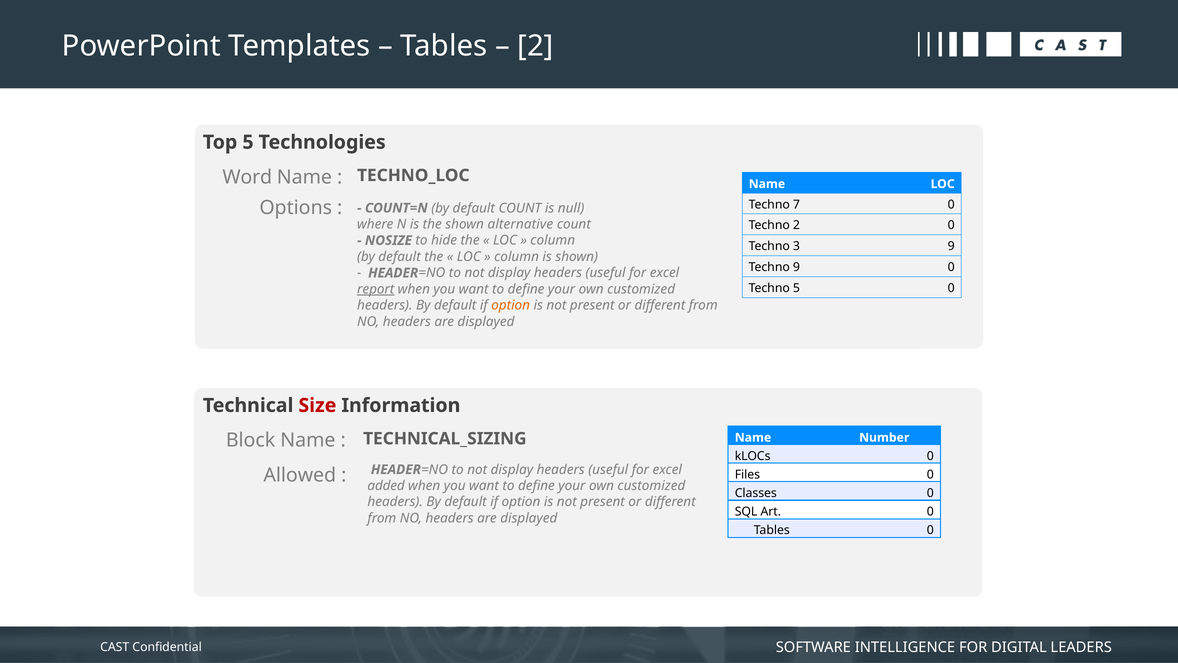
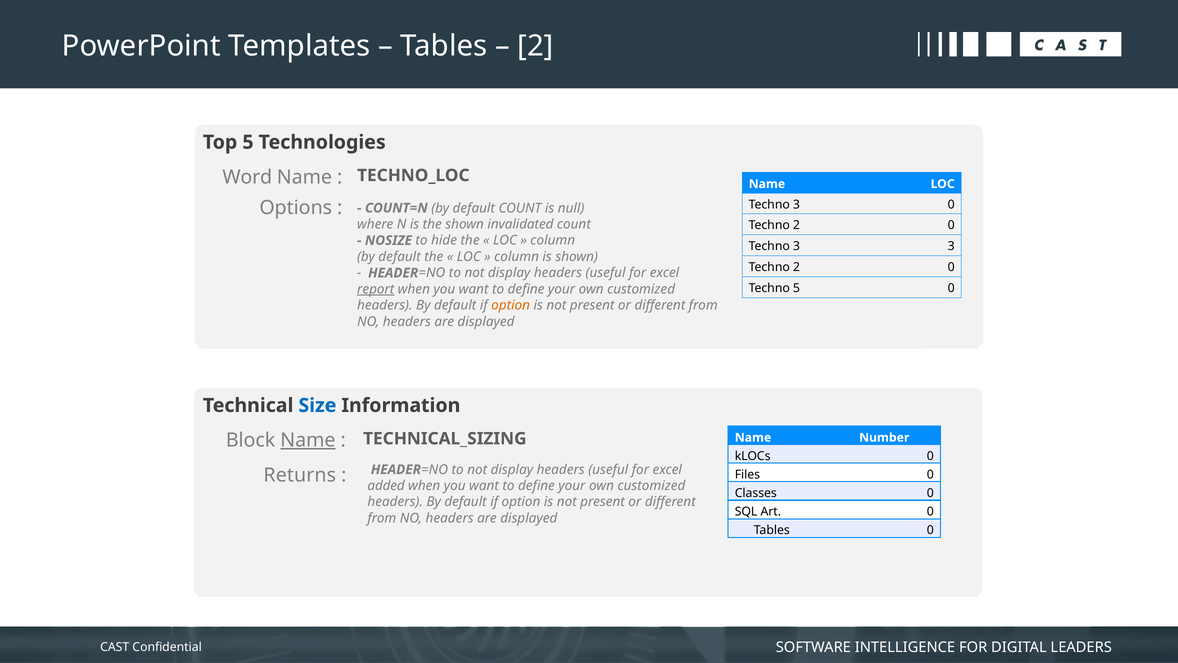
7 at (796, 205): 7 -> 3
alternative: alternative -> invalidated
3 9: 9 -> 3
9 at (796, 267): 9 -> 2
Size colour: red -> blue
Name at (308, 440) underline: none -> present
Allowed: Allowed -> Returns
